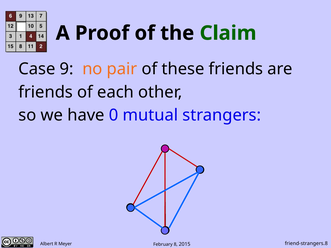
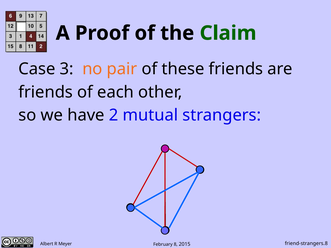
9: 9 -> 3
0: 0 -> 2
